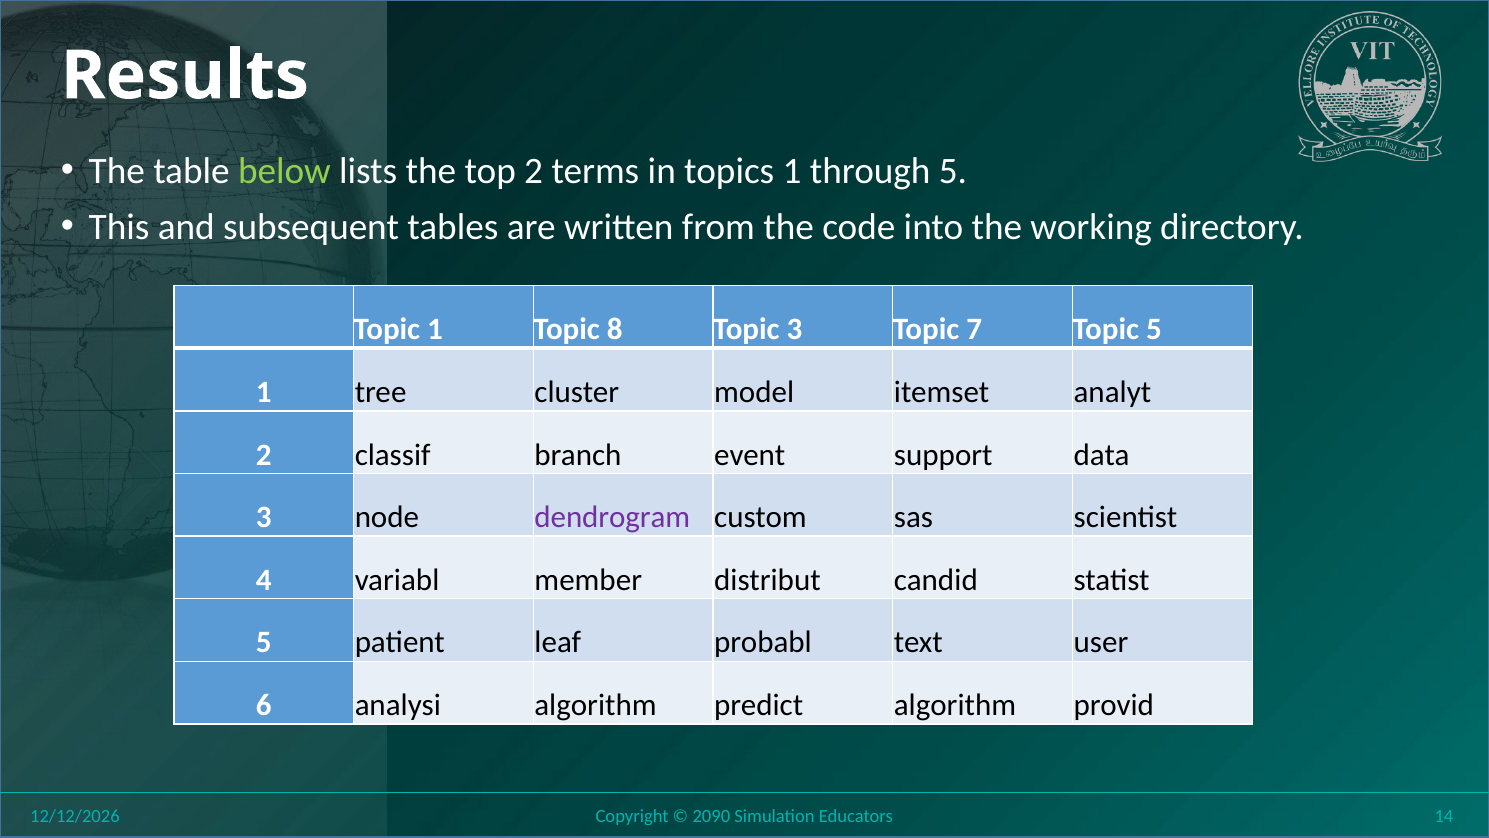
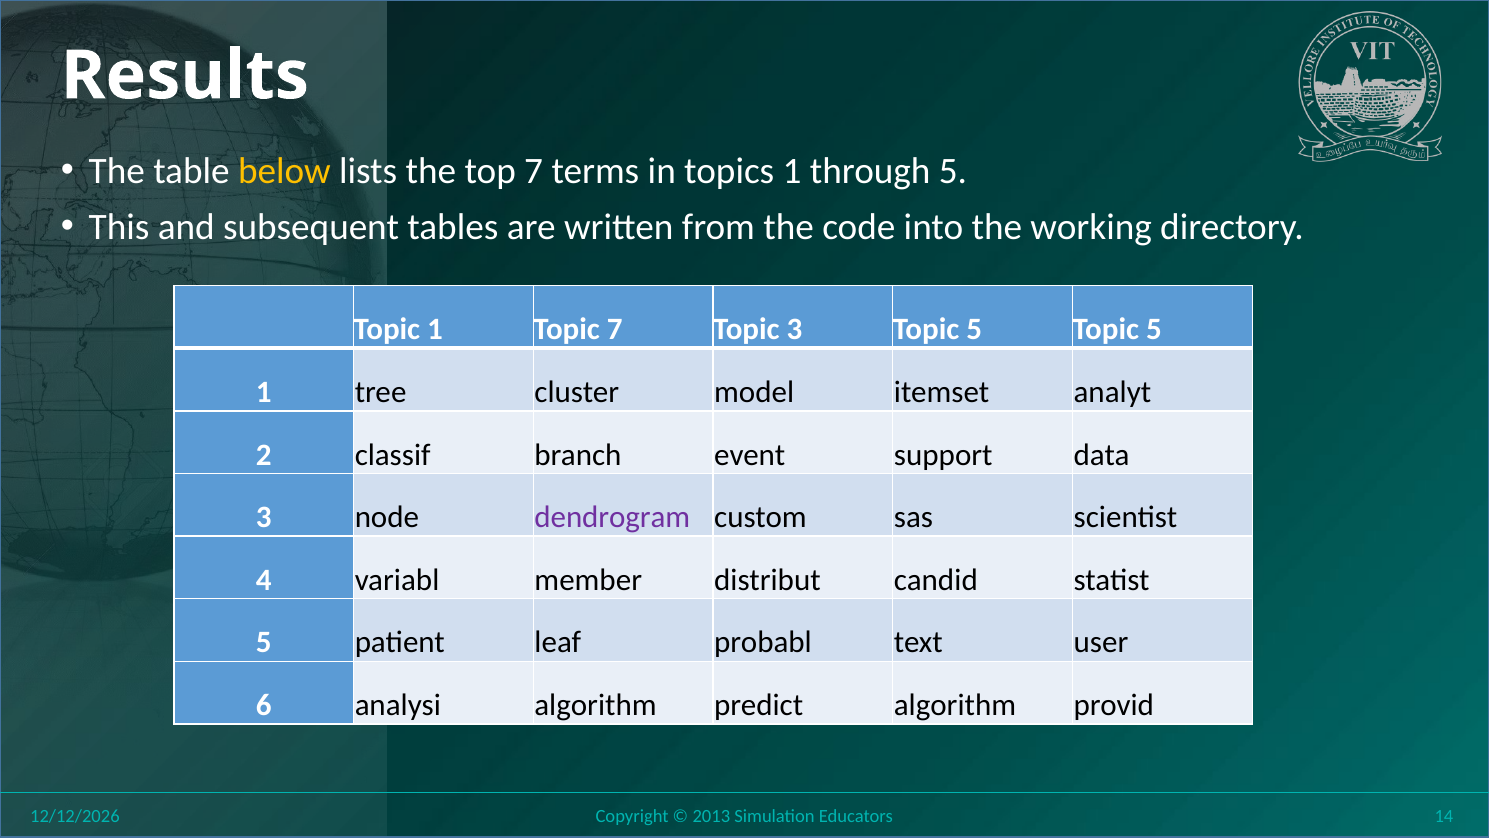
below colour: light green -> yellow
top 2: 2 -> 7
Topic 8: 8 -> 7
3 Topic 7: 7 -> 5
2090: 2090 -> 2013
